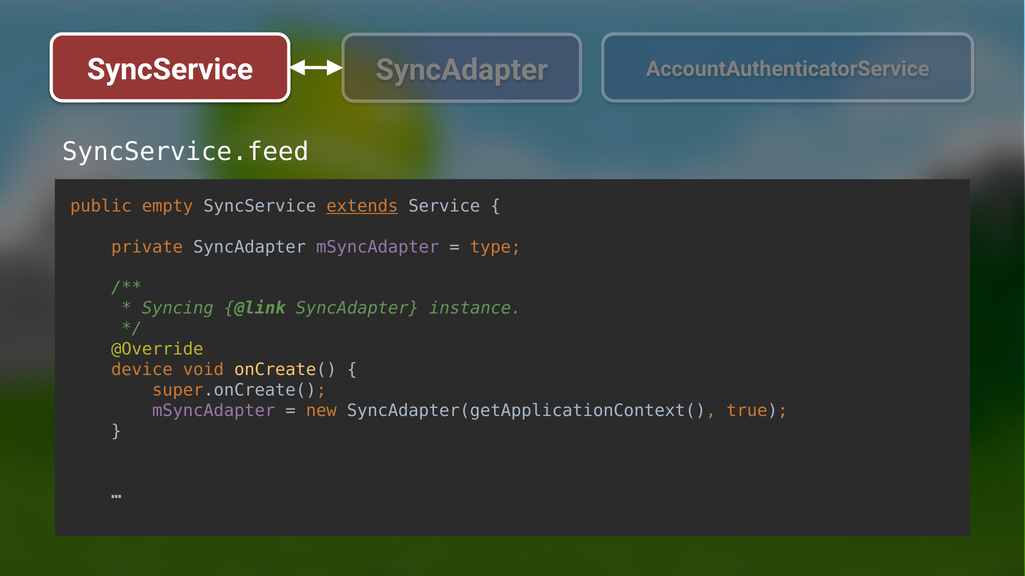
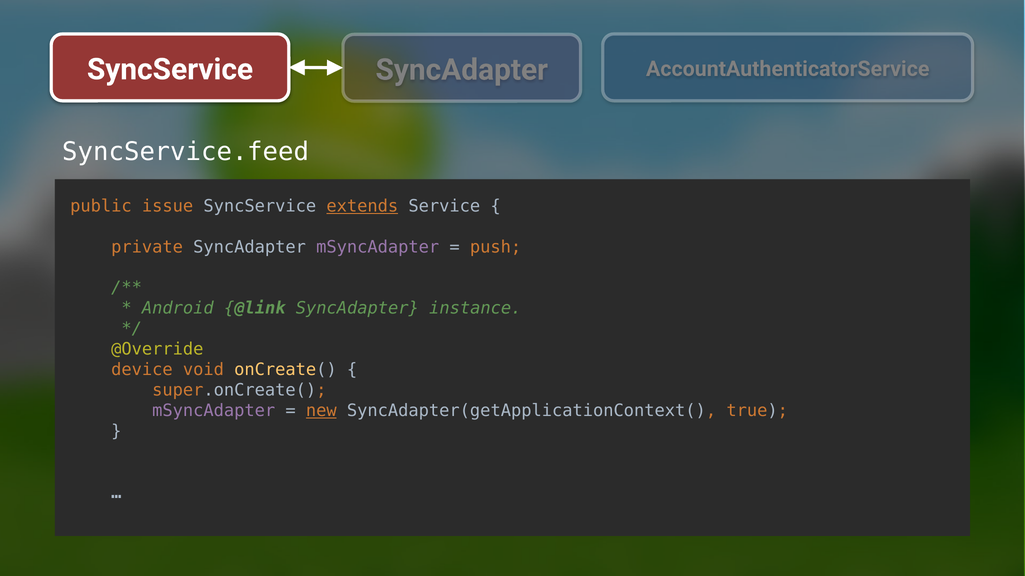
empty: empty -> issue
type: type -> push
Syncing: Syncing -> Android
new underline: none -> present
